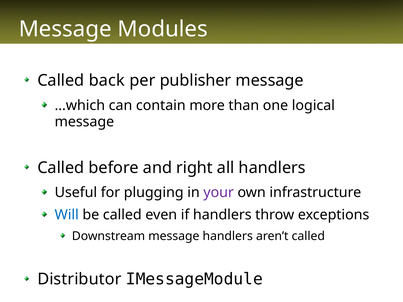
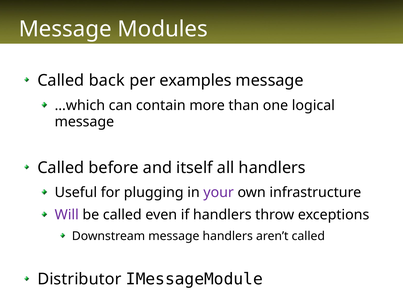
publisher: publisher -> examples
right: right -> itself
Will colour: blue -> purple
